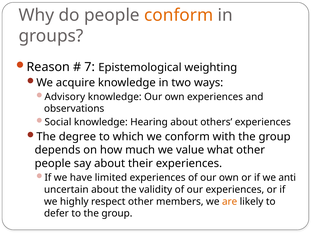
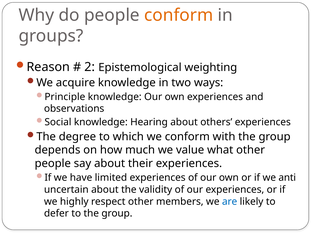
7: 7 -> 2
Advisory: Advisory -> Principle
are colour: orange -> blue
